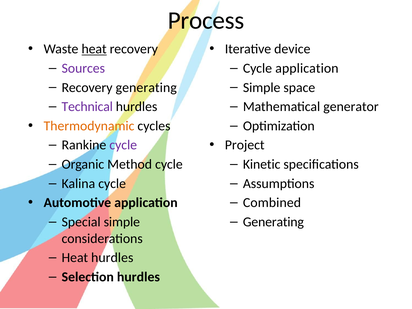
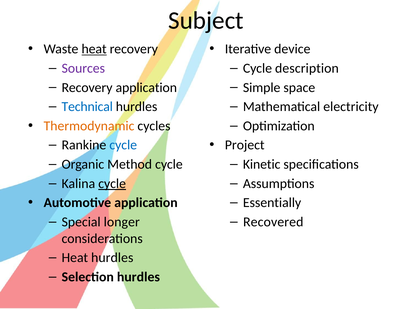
Process: Process -> Subject
Cycle application: application -> description
Recovery generating: generating -> application
Technical colour: purple -> blue
generator: generator -> electricity
cycle at (123, 145) colour: purple -> blue
cycle at (112, 184) underline: none -> present
Combined: Combined -> Essentially
Special simple: simple -> longer
Generating at (273, 222): Generating -> Recovered
